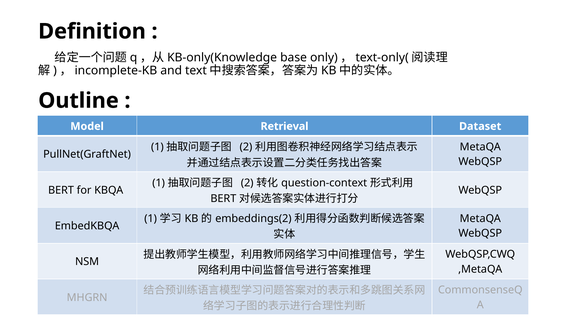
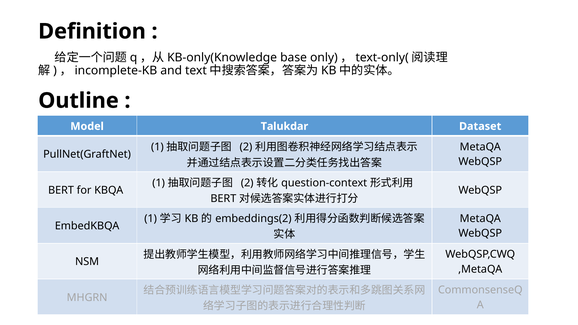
Retrieval: Retrieval -> Talukdar
